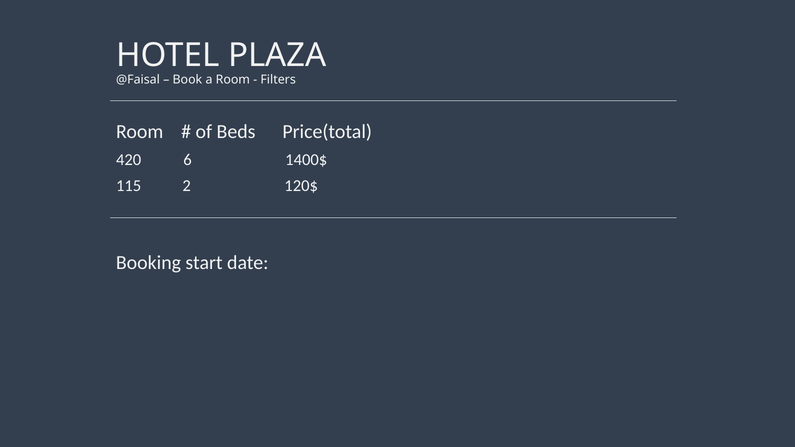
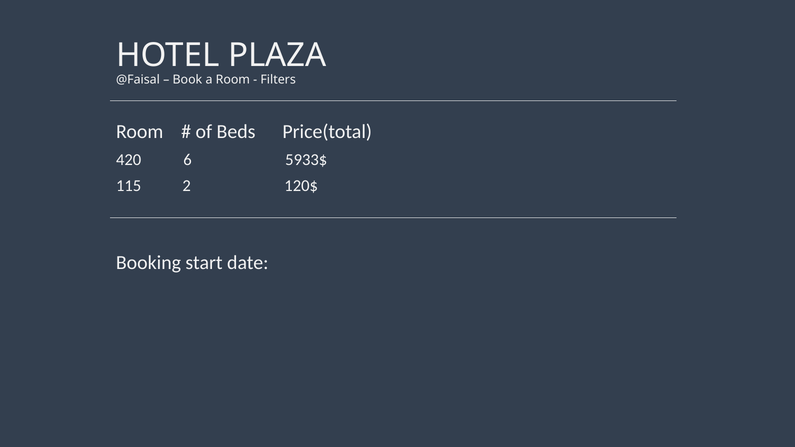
1400$: 1400$ -> 5933$
